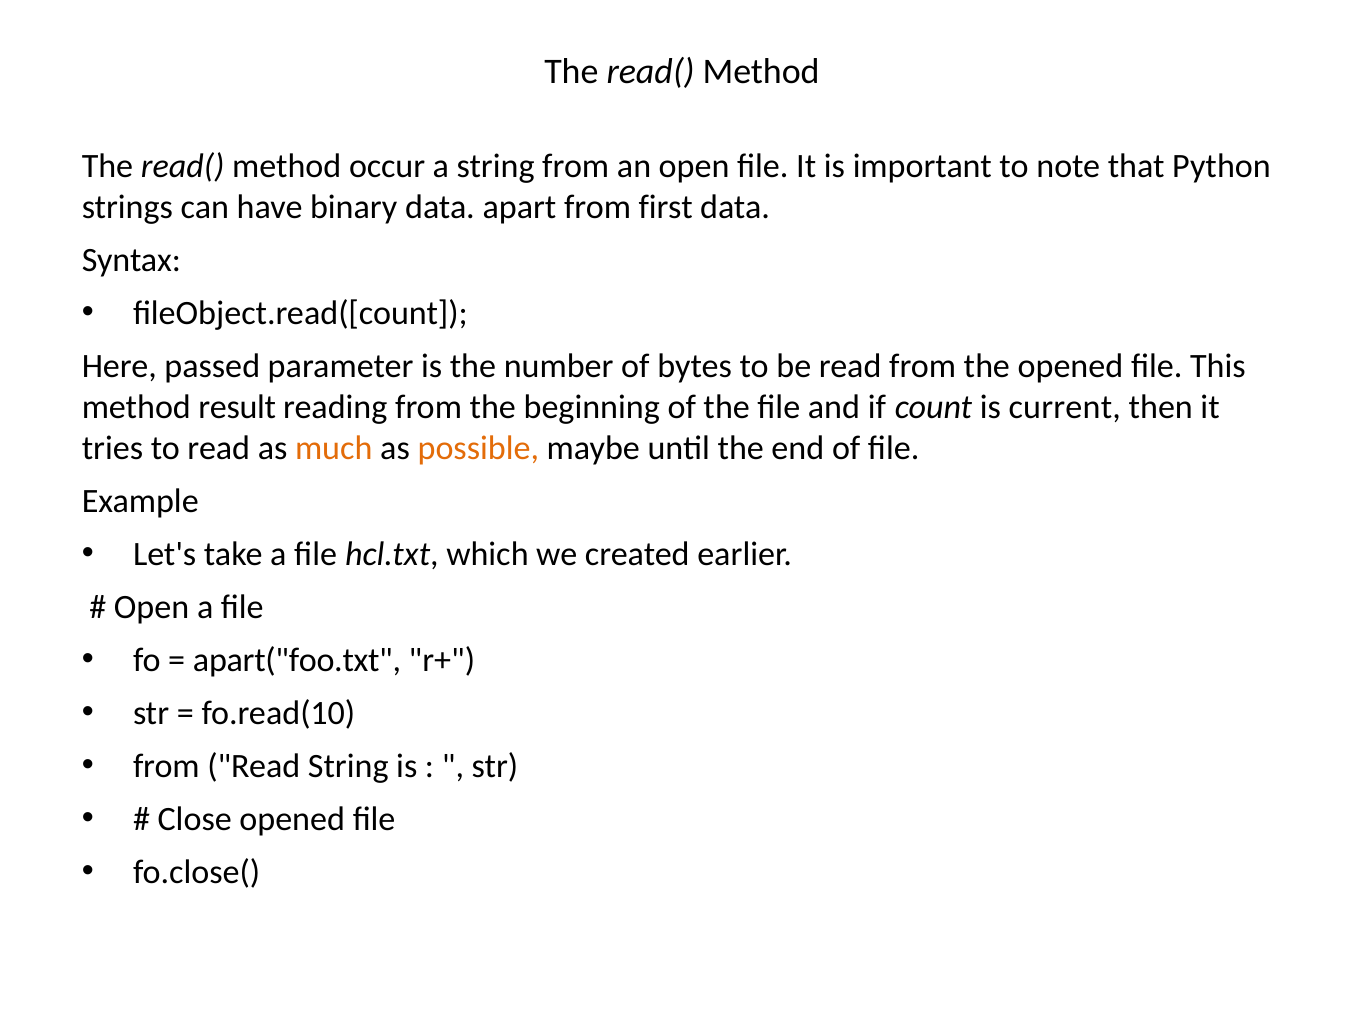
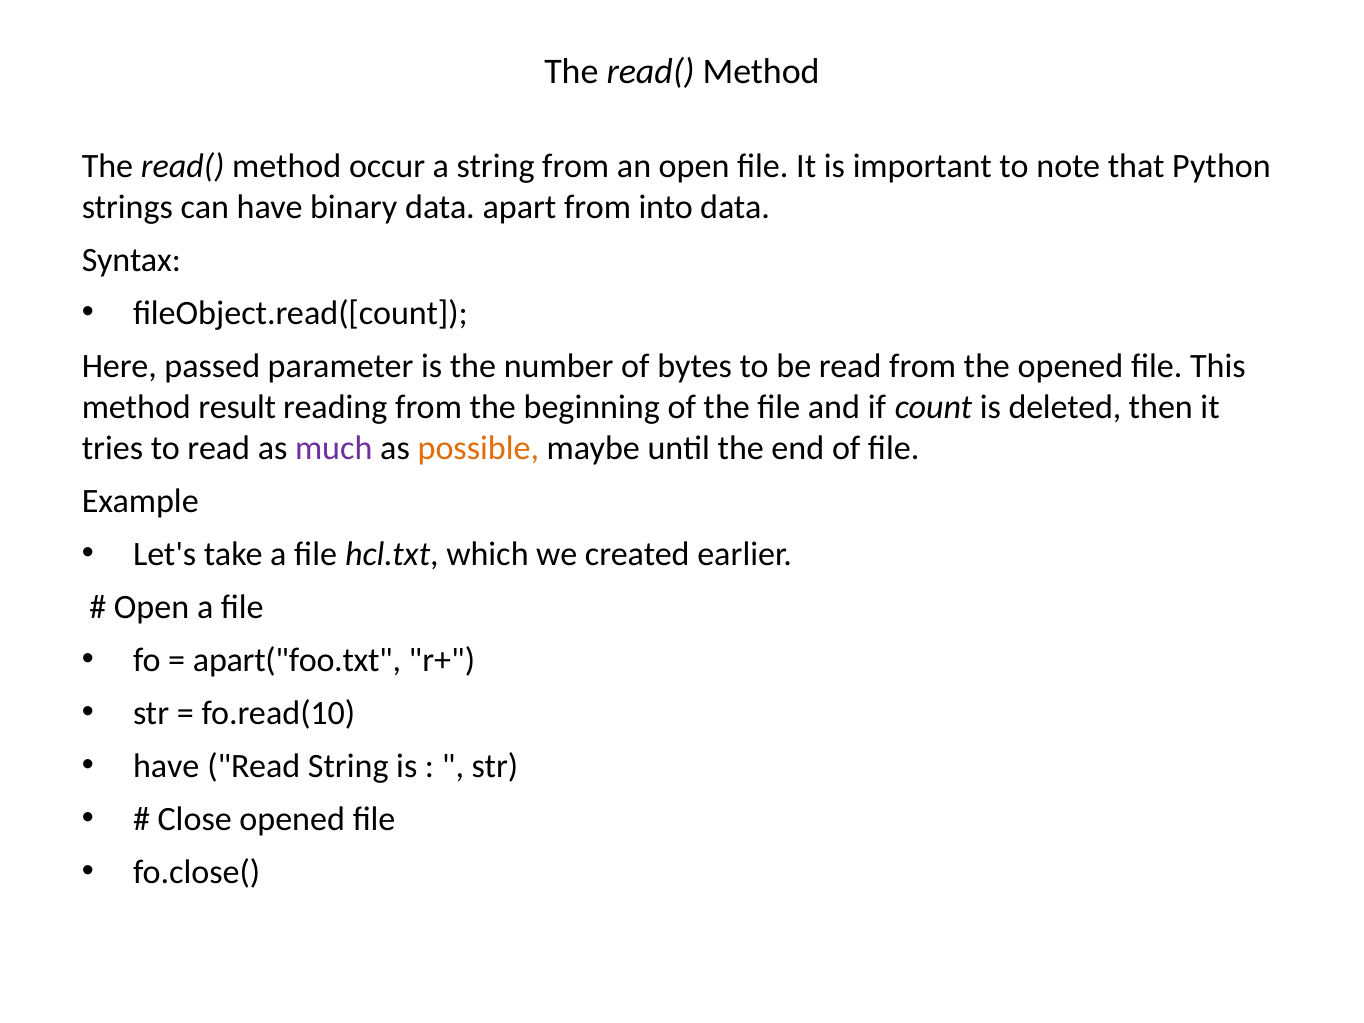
first: first -> into
current: current -> deleted
much colour: orange -> purple
from at (166, 766): from -> have
